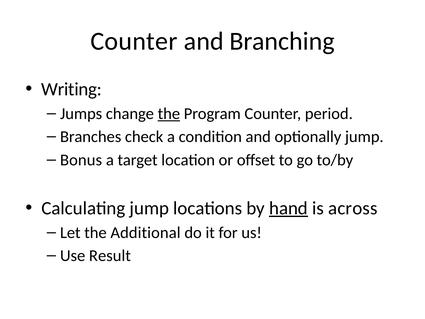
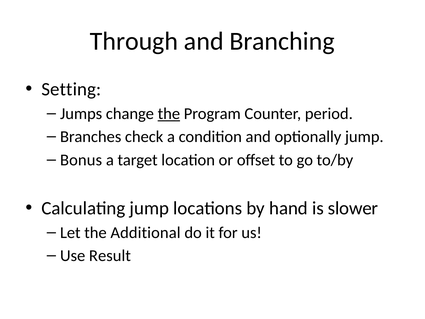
Counter at (134, 41): Counter -> Through
Writing: Writing -> Setting
hand underline: present -> none
across: across -> slower
